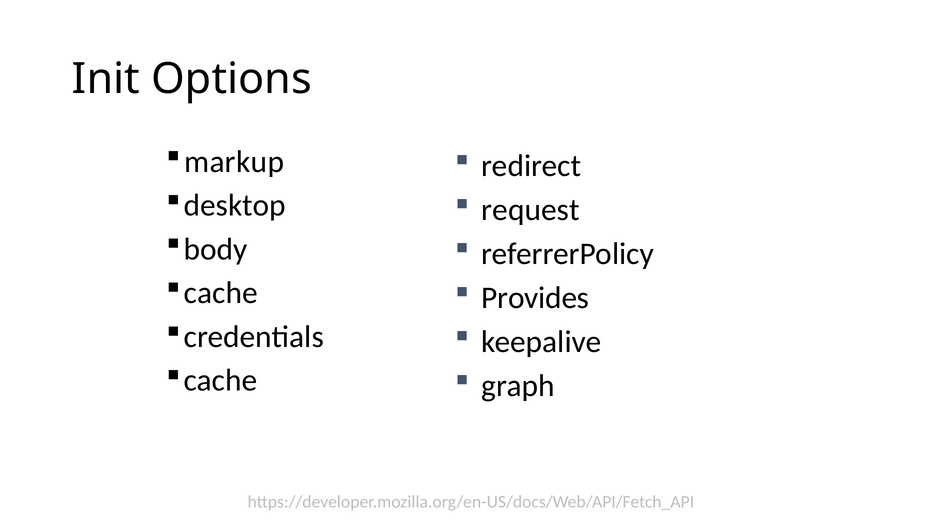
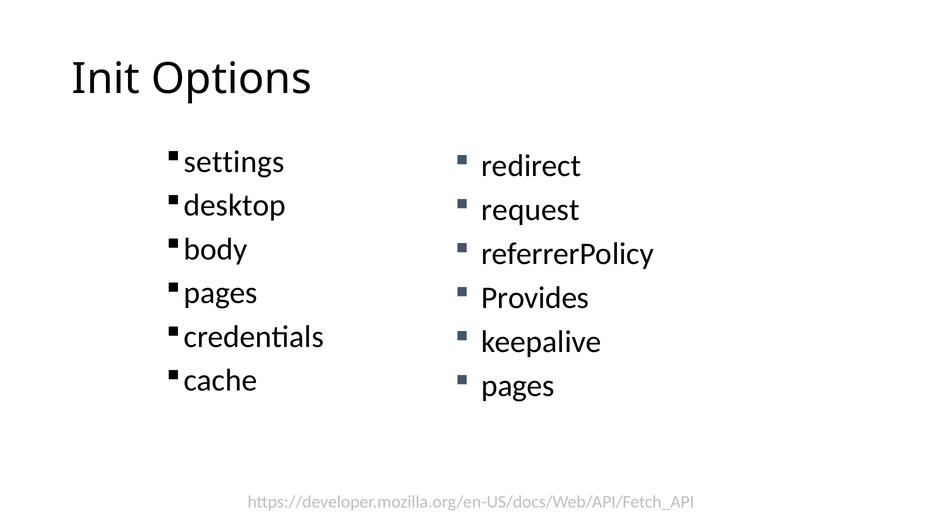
markup: markup -> settings
cache at (221, 293): cache -> pages
graph at (518, 386): graph -> pages
